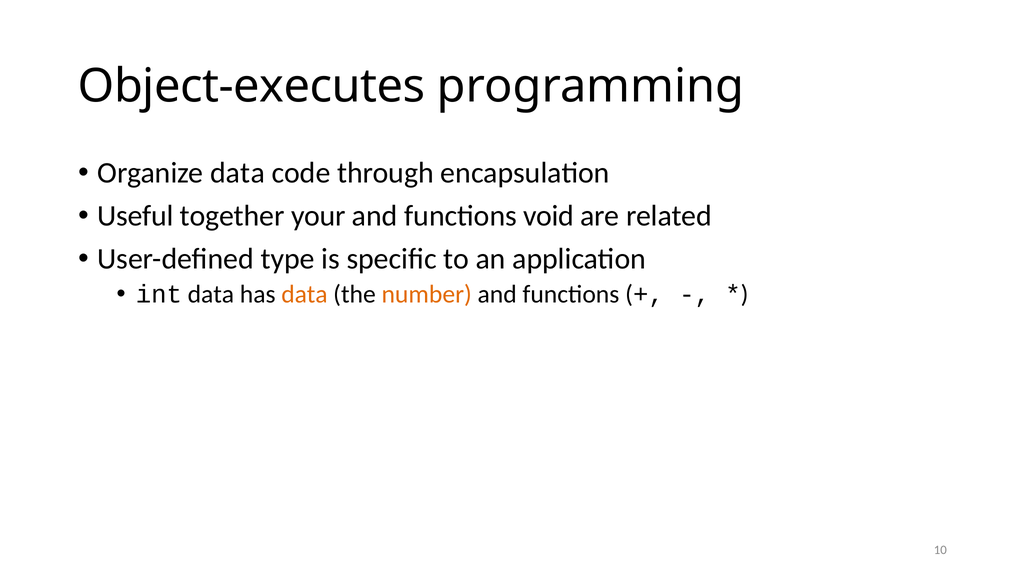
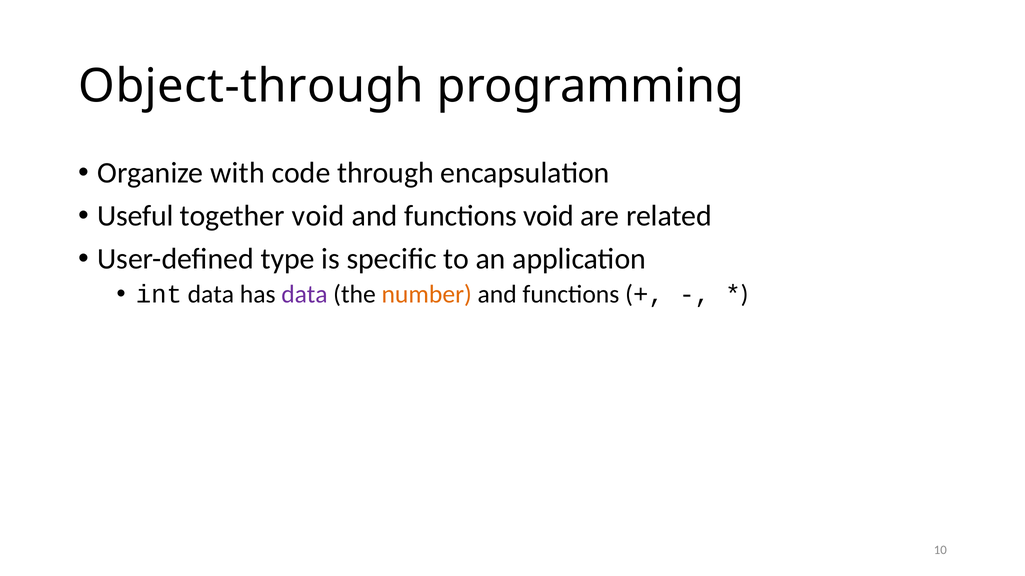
Object-executes: Object-executes -> Object-through
Organize data: data -> with
together your: your -> void
data at (304, 295) colour: orange -> purple
